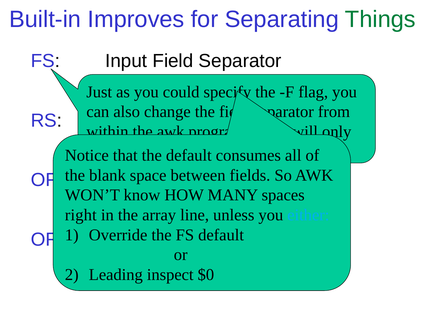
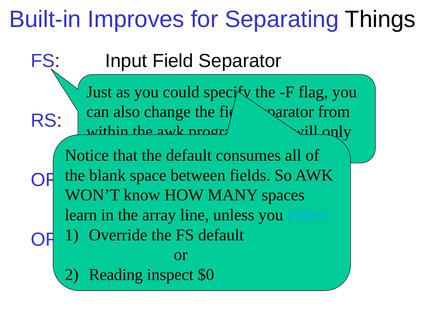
Things colour: green -> black
right: right -> learn
Leading: Leading -> Reading
